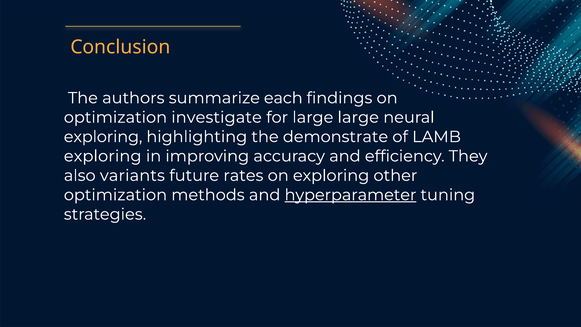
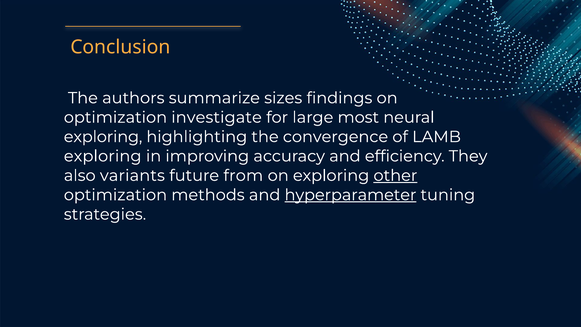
each: each -> sizes
large large: large -> most
demonstrate: demonstrate -> convergence
rates: rates -> from
other underline: none -> present
